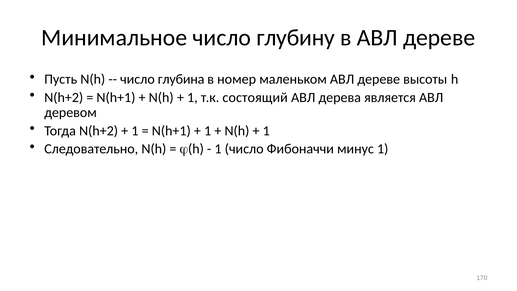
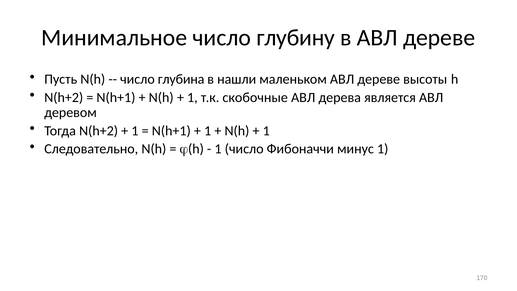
номер: номер -> нашли
состоящий: состоящий -> скобочные
